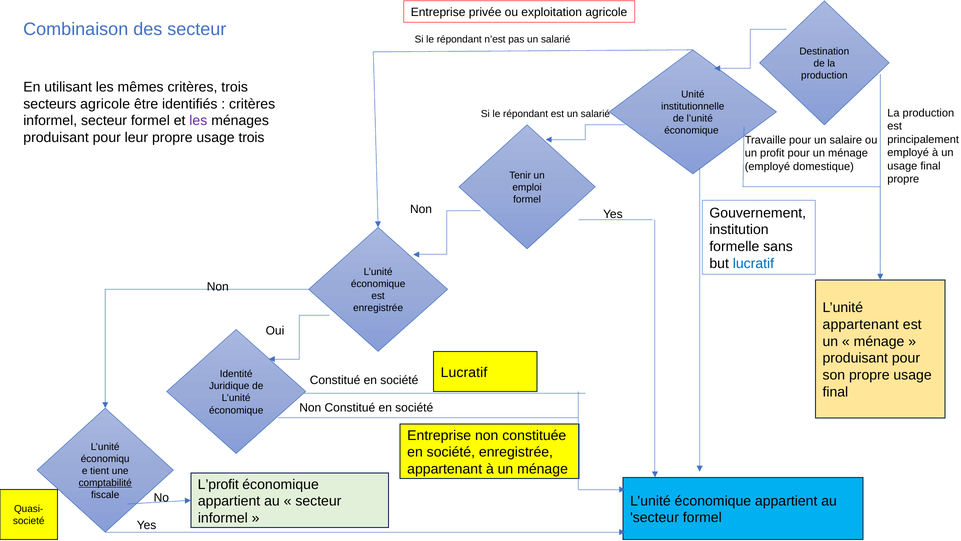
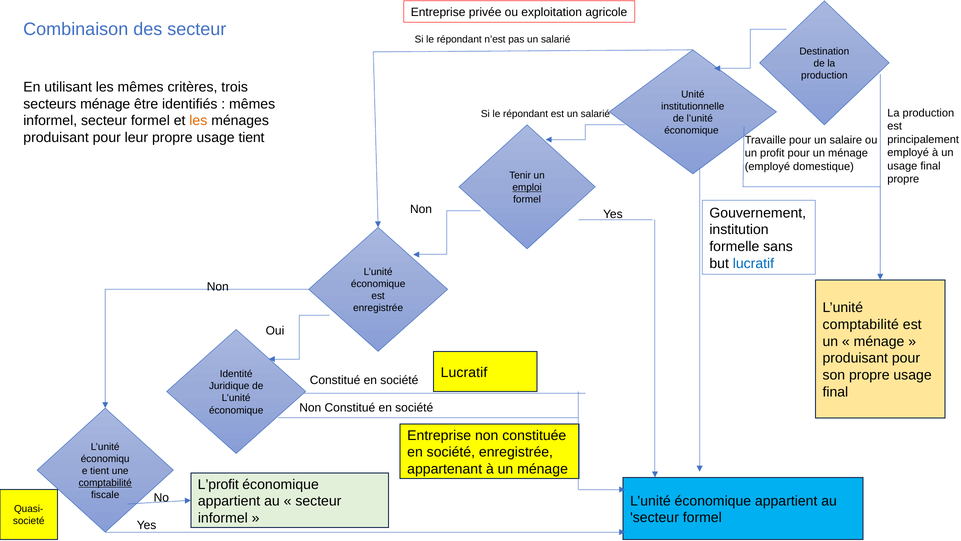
secteurs agricole: agricole -> ménage
critères at (252, 104): critères -> mêmes
les at (198, 121) colour: purple -> orange
usage trois: trois -> tient
emploi underline: none -> present
appartenant at (861, 324): appartenant -> comptabilité
